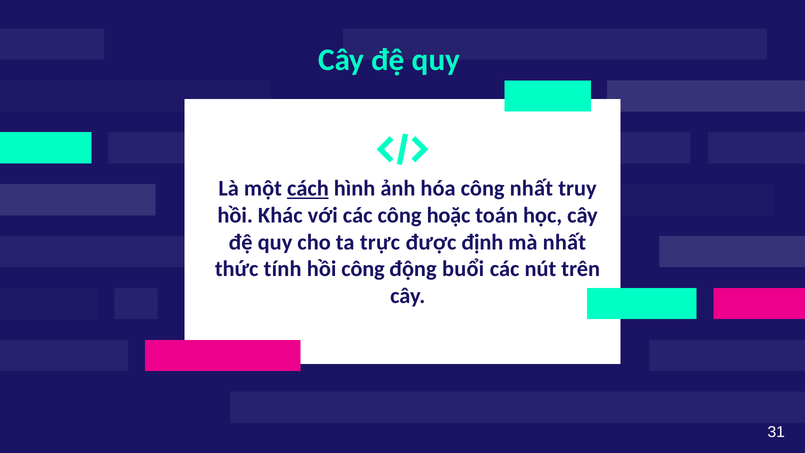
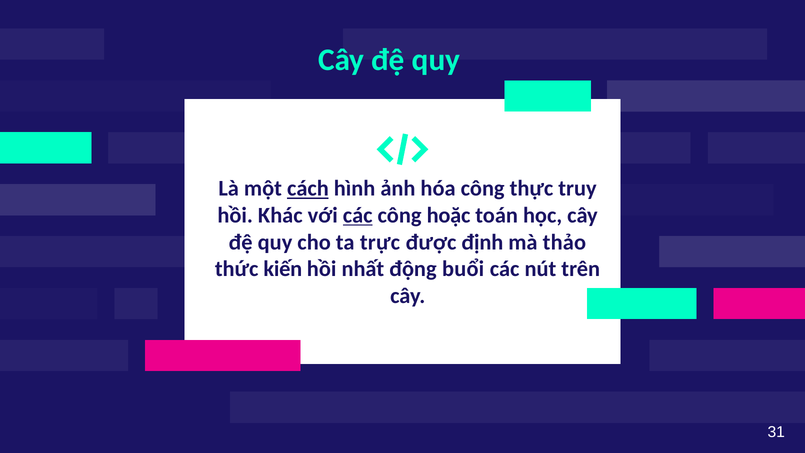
công nhất: nhất -> thực
các at (358, 215) underline: none -> present
mà nhất: nhất -> thảo
tính: tính -> kiến
hồi công: công -> nhất
